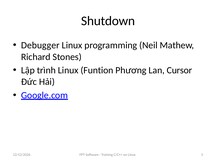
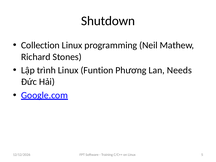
Debugger: Debugger -> Collection
Cursor: Cursor -> Needs
